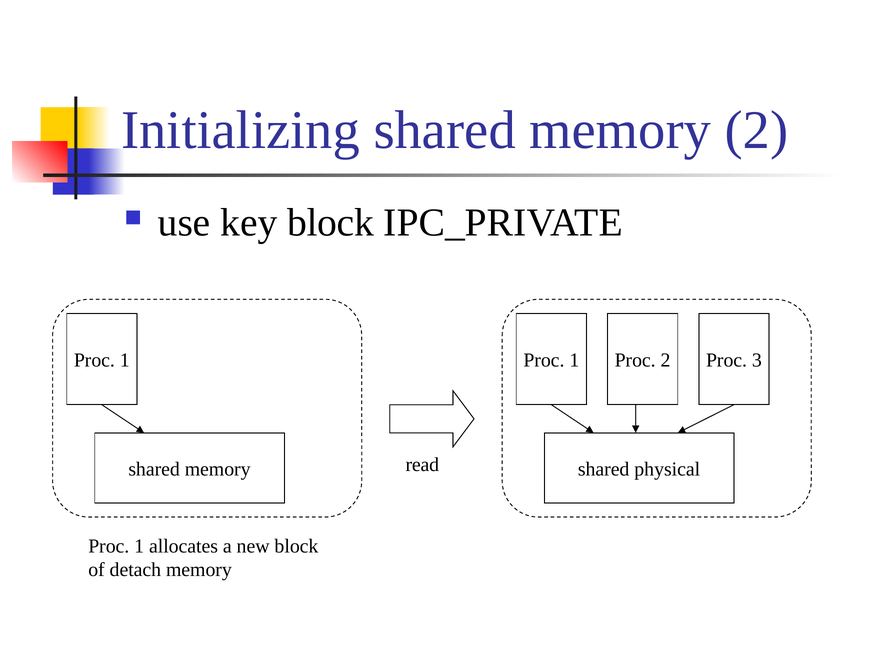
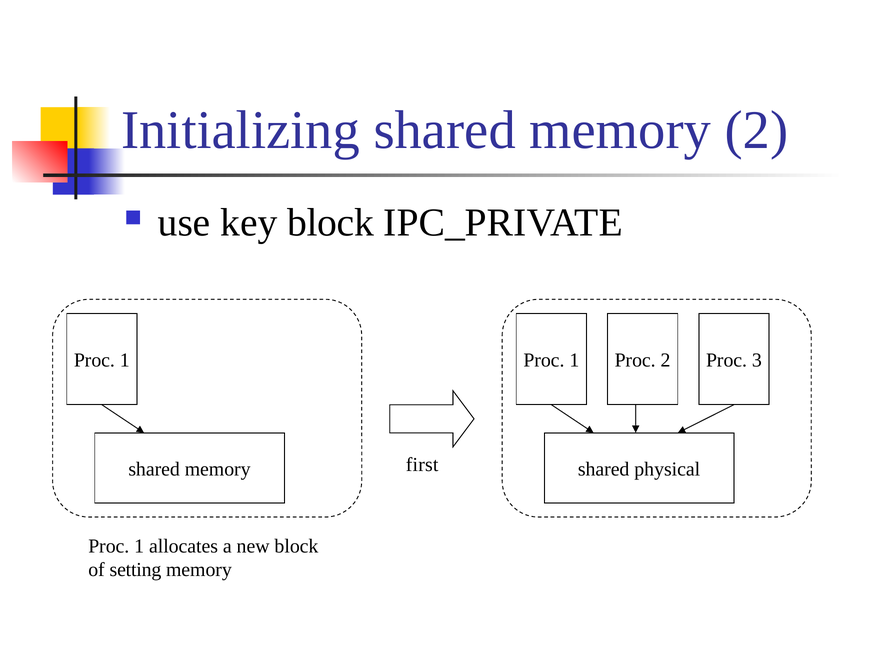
read: read -> first
detach: detach -> setting
